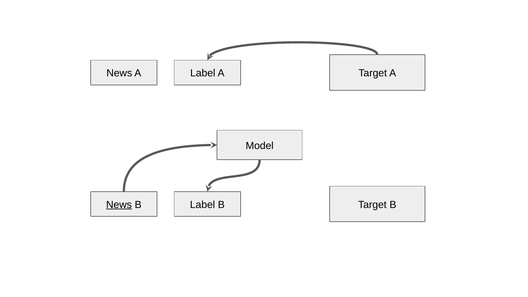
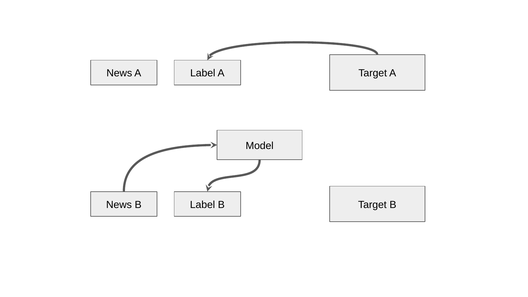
News at (119, 205) underline: present -> none
